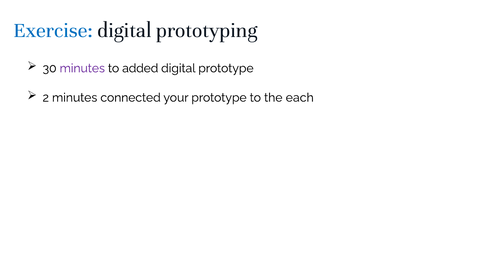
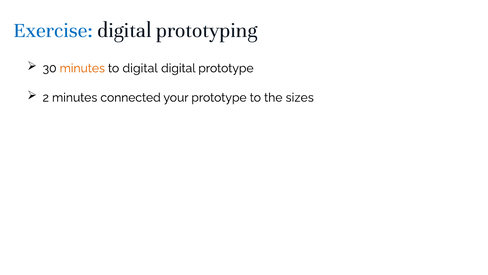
minutes at (82, 68) colour: purple -> orange
to added: added -> digital
each: each -> sizes
